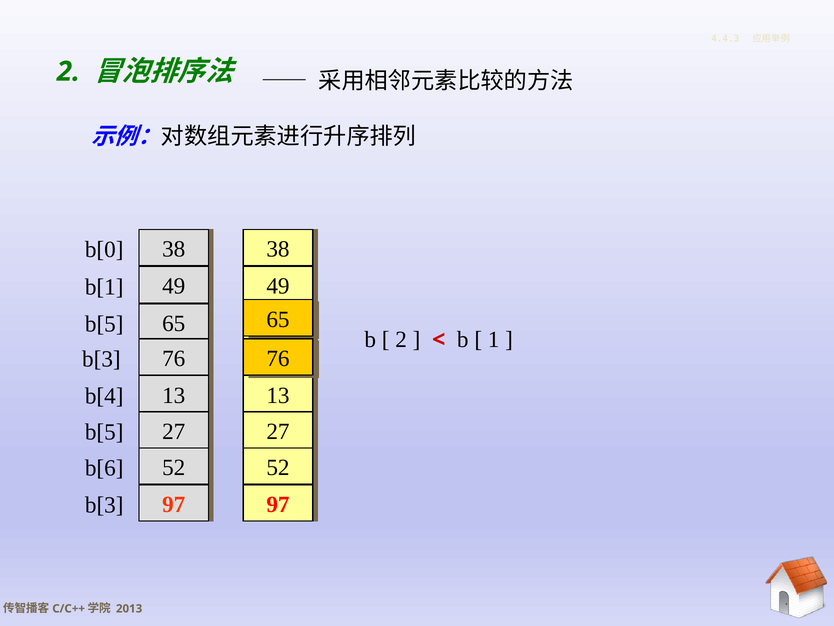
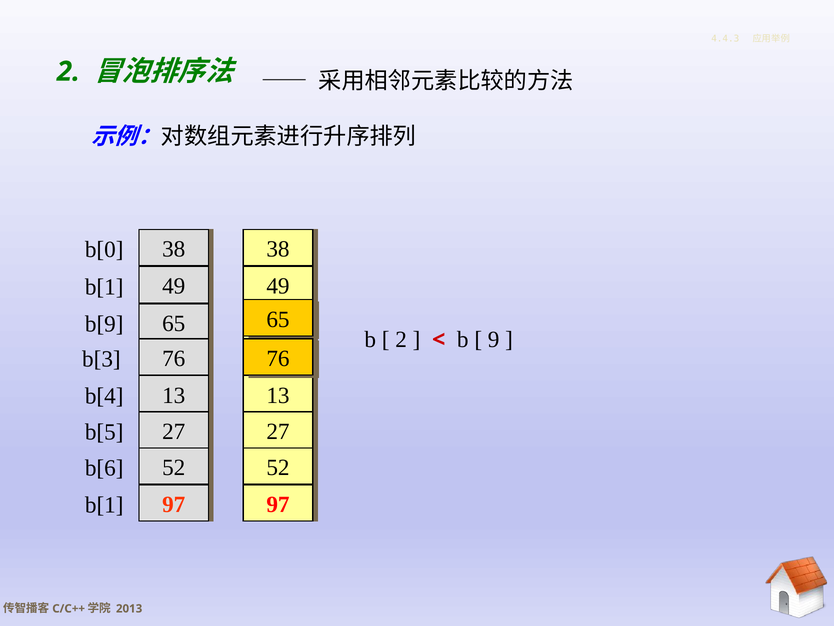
b[5 at (104, 324): b[5 -> b[9
1: 1 -> 9
b[3 at (104, 505): b[3 -> b[1
